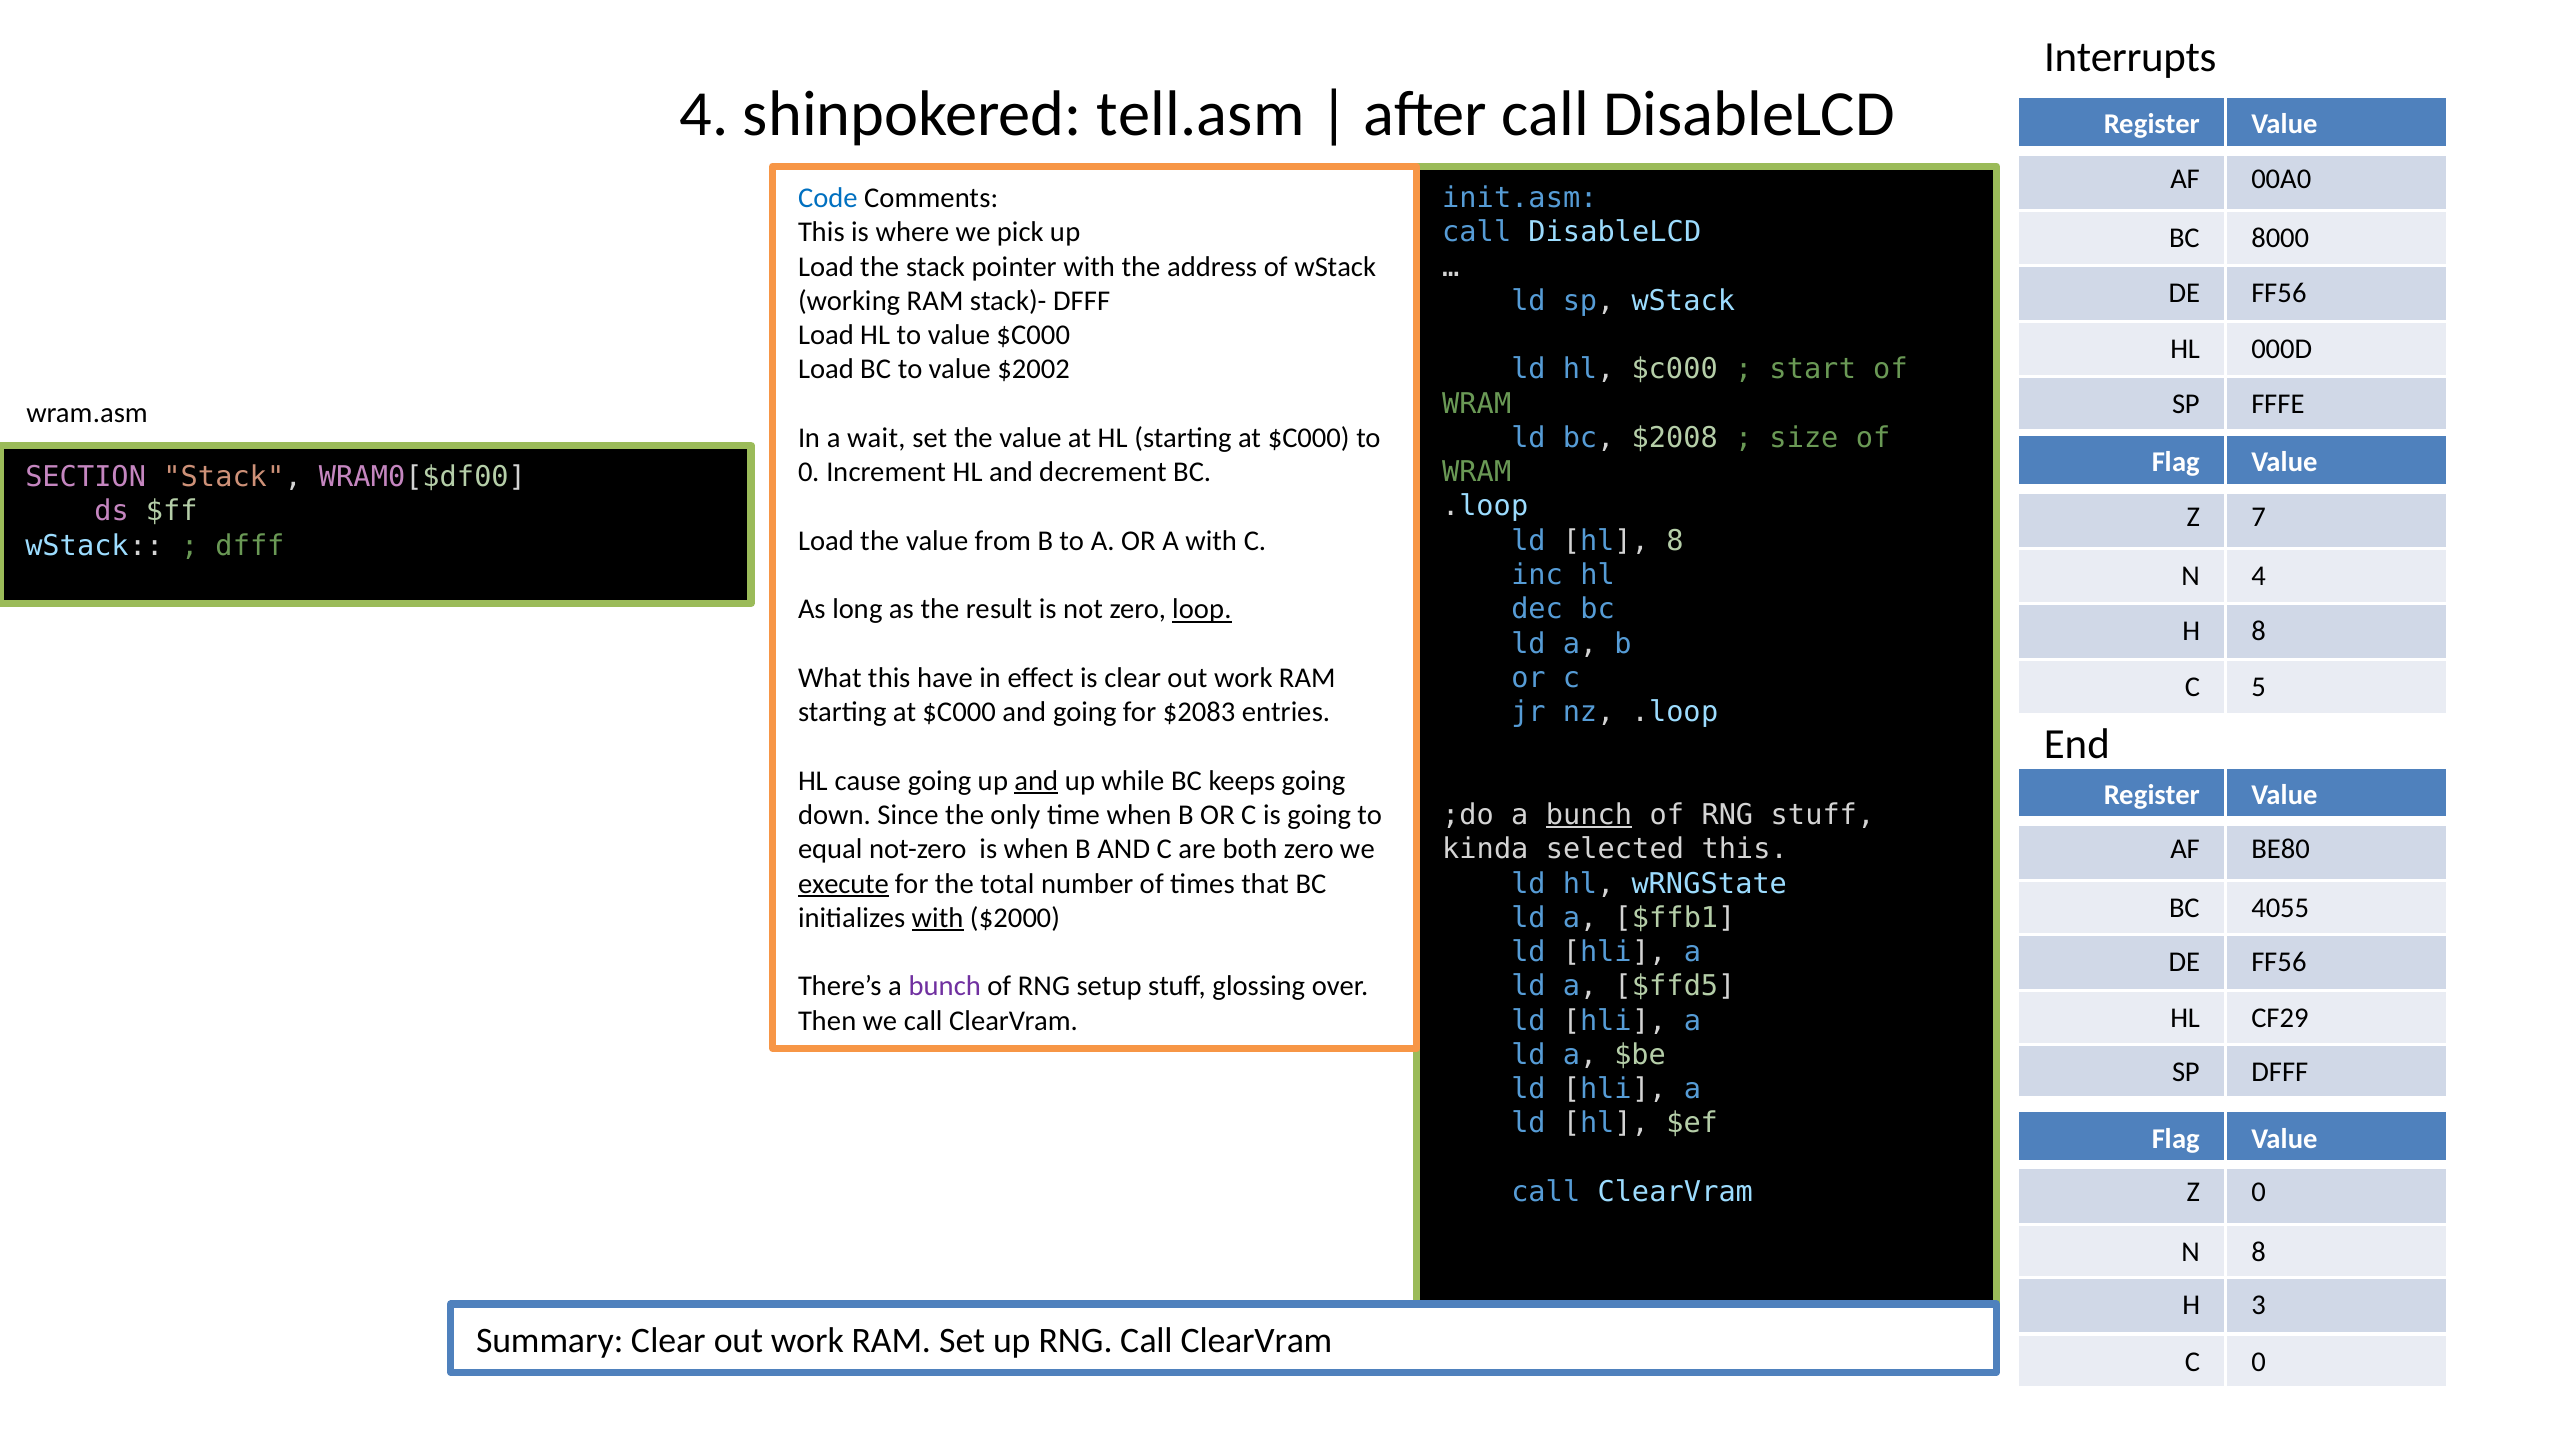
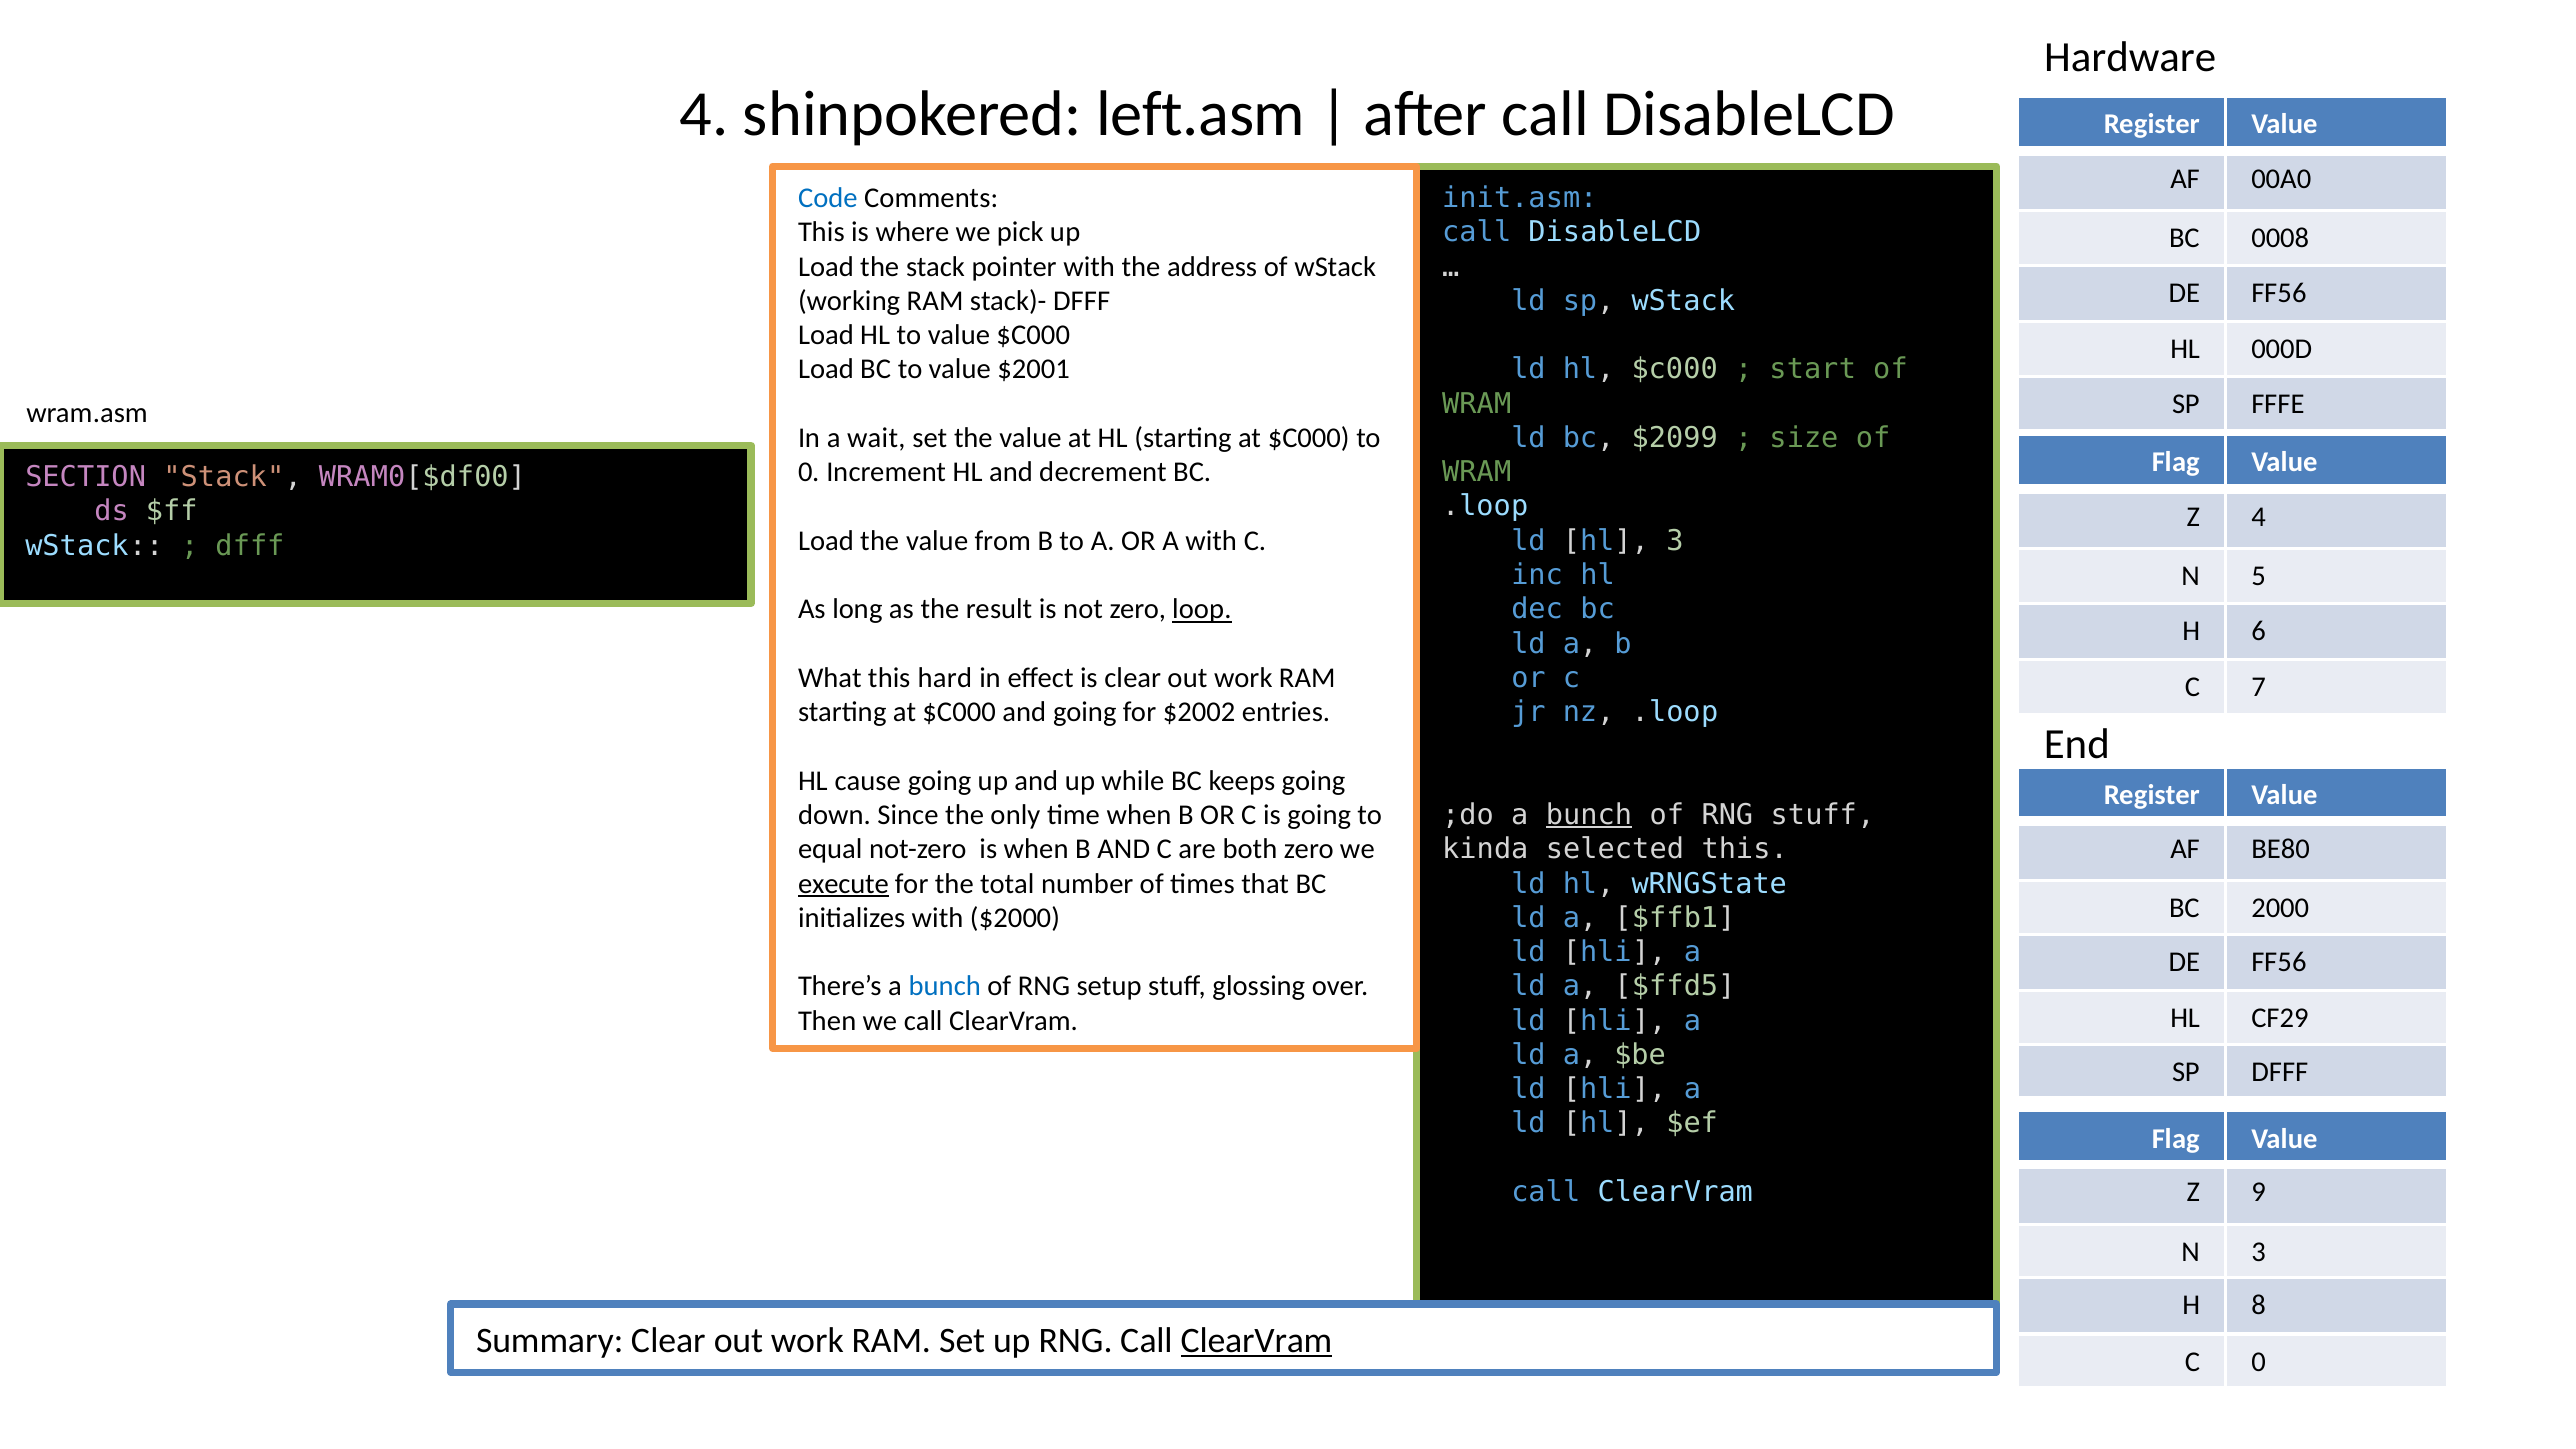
Interrupts: Interrupts -> Hardware
tell.asm: tell.asm -> left.asm
8000: 8000 -> 0008
$2002: $2002 -> $2001
$2008: $2008 -> $2099
Z 7: 7 -> 4
hl 8: 8 -> 3
N 4: 4 -> 5
H 8: 8 -> 6
have: have -> hard
5: 5 -> 7
$2083: $2083 -> $2002
and at (1036, 781) underline: present -> none
4055: 4055 -> 2000
with at (938, 918) underline: present -> none
bunch at (945, 986) colour: purple -> blue
Z 0: 0 -> 9
N 8: 8 -> 3
3: 3 -> 8
ClearVram at (1257, 1341) underline: none -> present
